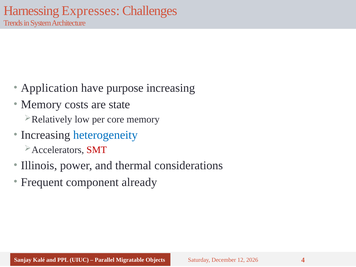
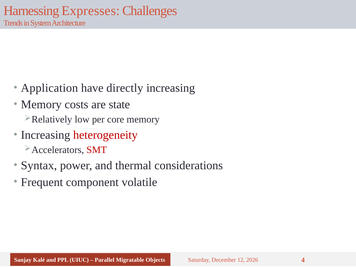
purpose: purpose -> directly
heterogeneity colour: blue -> red
Illinois: Illinois -> Syntax
already: already -> volatile
